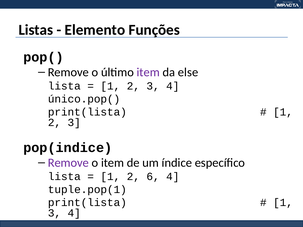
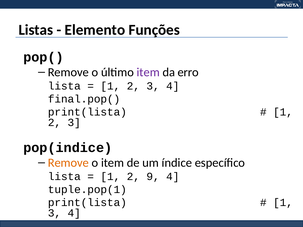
else: else -> erro
único.pop(: único.pop( -> final.pop(
Remove at (68, 163) colour: purple -> orange
6: 6 -> 9
